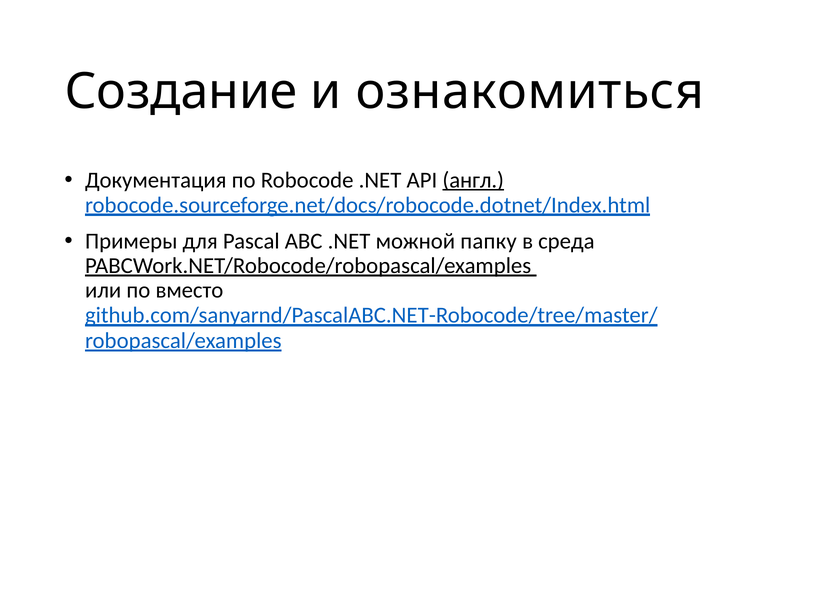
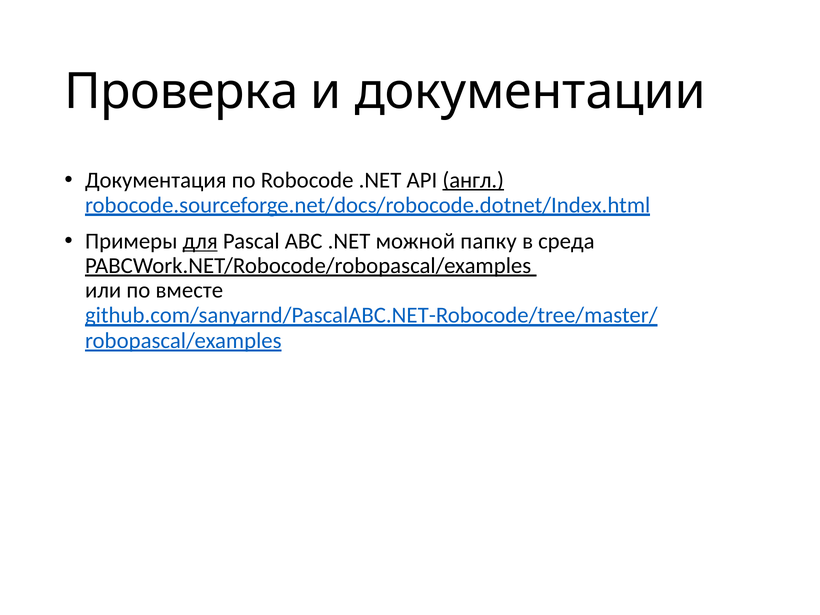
Создание: Создание -> Проверка
ознакомиться: ознакомиться -> документации
для underline: none -> present
вместо: вместо -> вместе
